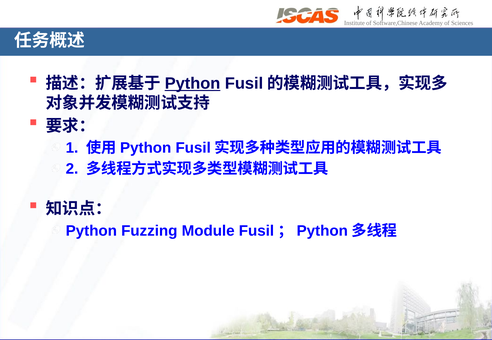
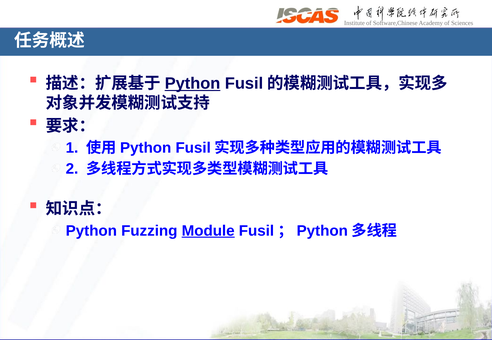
Module underline: none -> present
